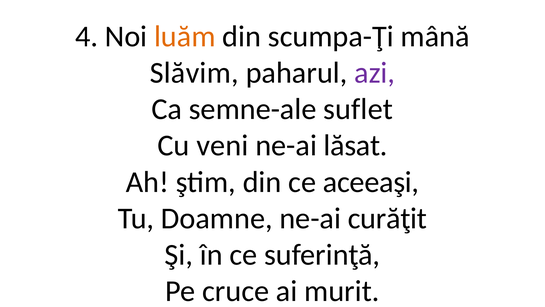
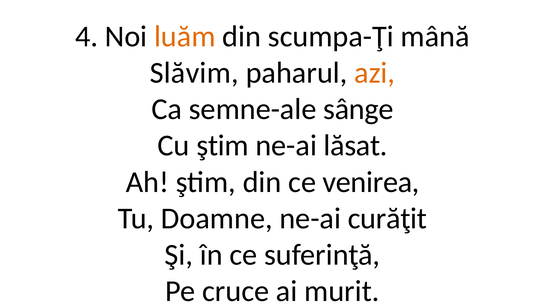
azi colour: purple -> orange
suflet: suflet -> sânge
Cu veni: veni -> ştim
aceeaşi: aceeaşi -> venirea
